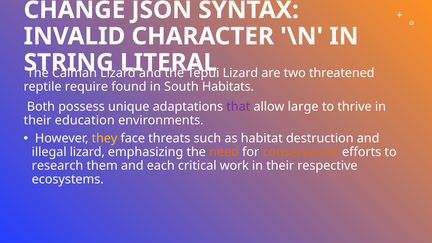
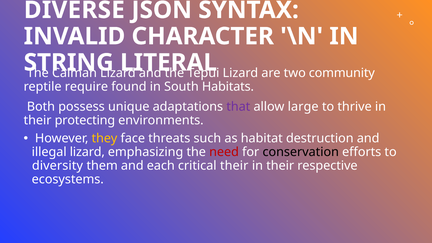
CHANGE: CHANGE -> DIVERSE
threatened: threatened -> community
education: education -> protecting
need colour: orange -> red
conservation colour: orange -> black
research: research -> diversity
critical work: work -> their
